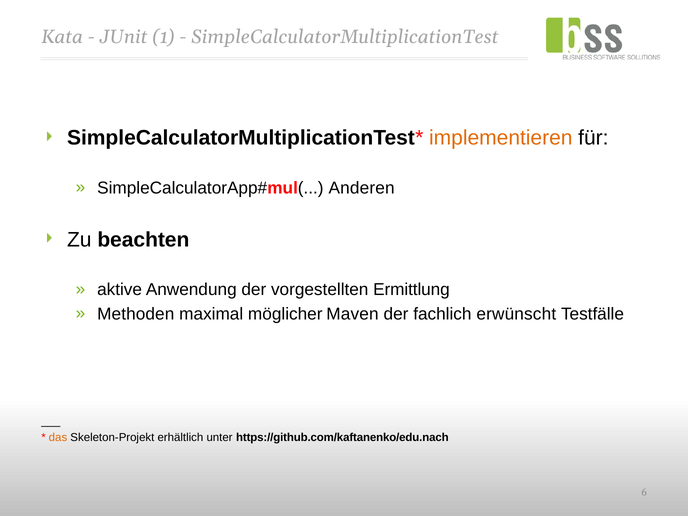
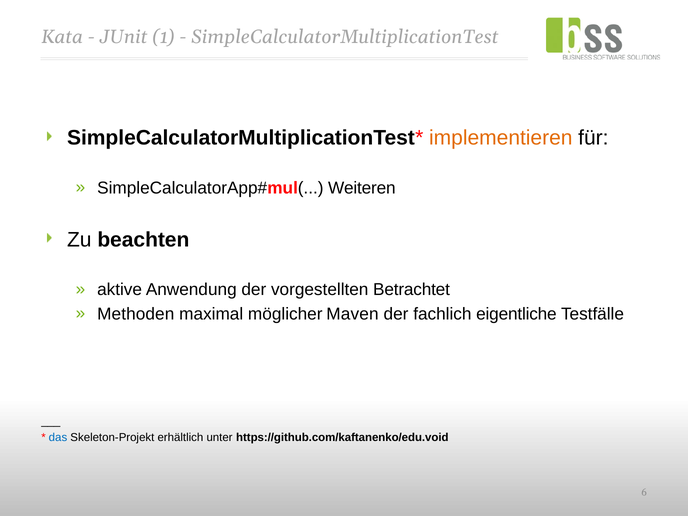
Anderen: Anderen -> Weiteren
Ermittlung: Ermittlung -> Betrachtet
erwünscht: erwünscht -> eigentliche
das colour: orange -> blue
https://github.com/kaftanenko/edu.nach: https://github.com/kaftanenko/edu.nach -> https://github.com/kaftanenko/edu.void
